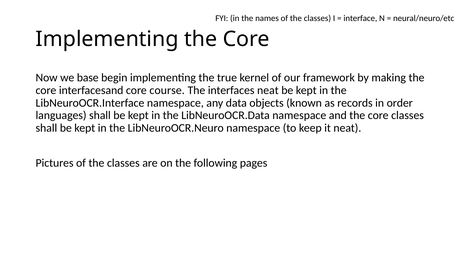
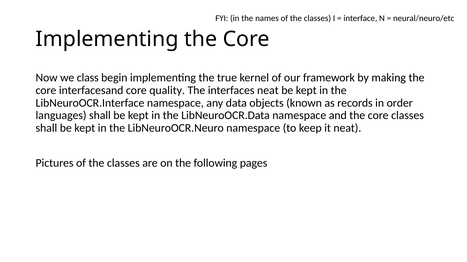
base: base -> class
course: course -> quality
